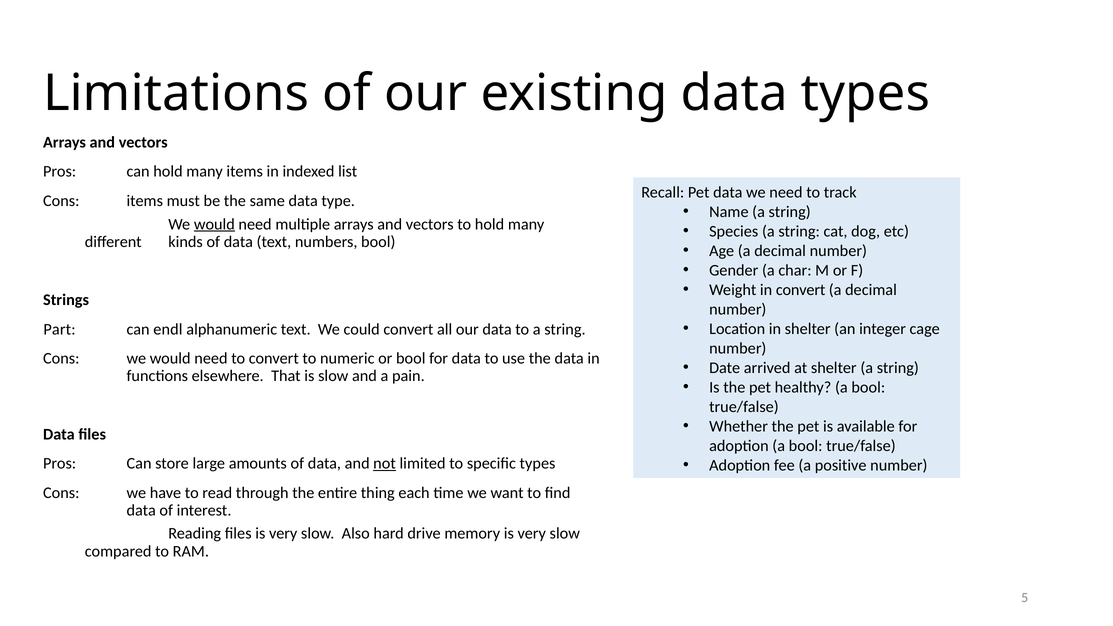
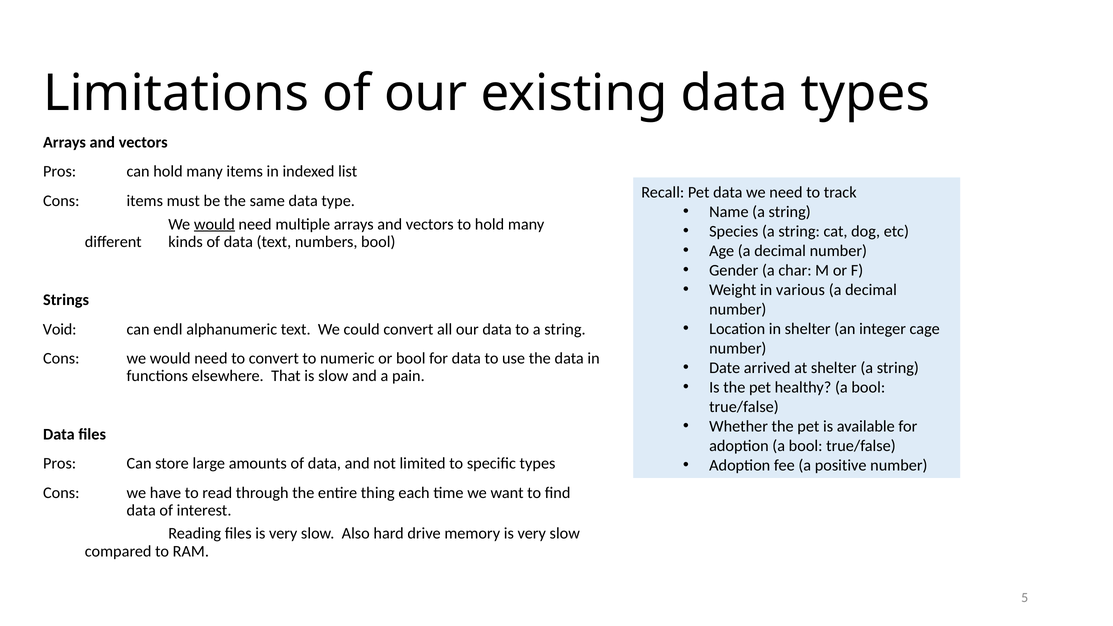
in convert: convert -> various
Part: Part -> Void
not underline: present -> none
